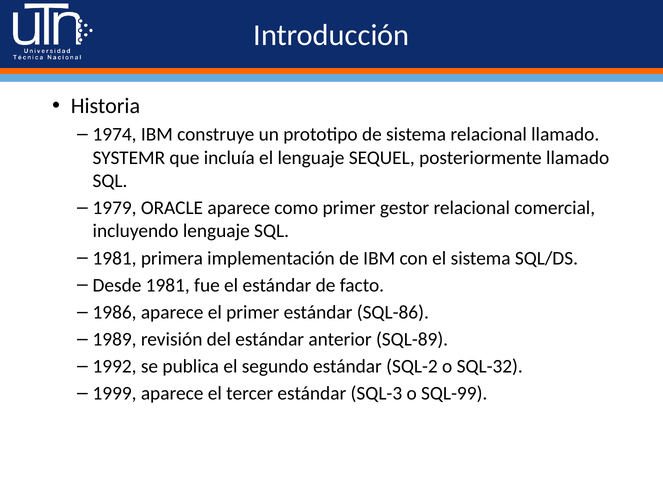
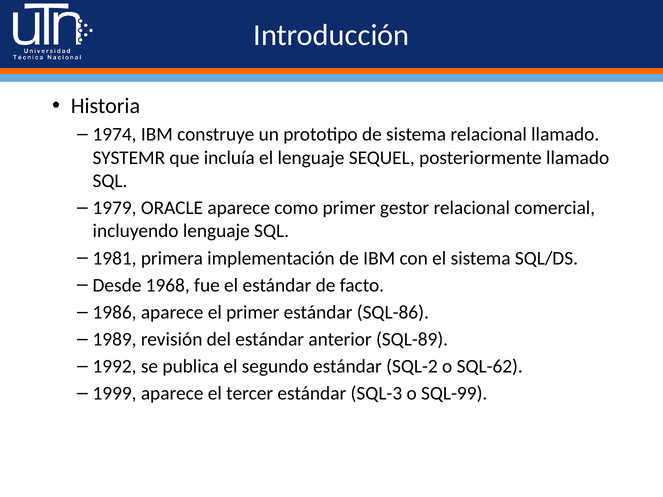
Desde 1981: 1981 -> 1968
SQL-32: SQL-32 -> SQL-62
